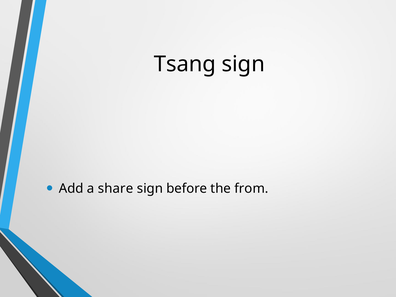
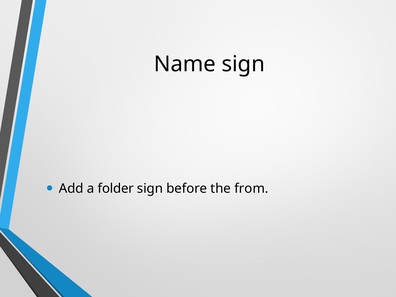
Tsang: Tsang -> Name
share: share -> folder
